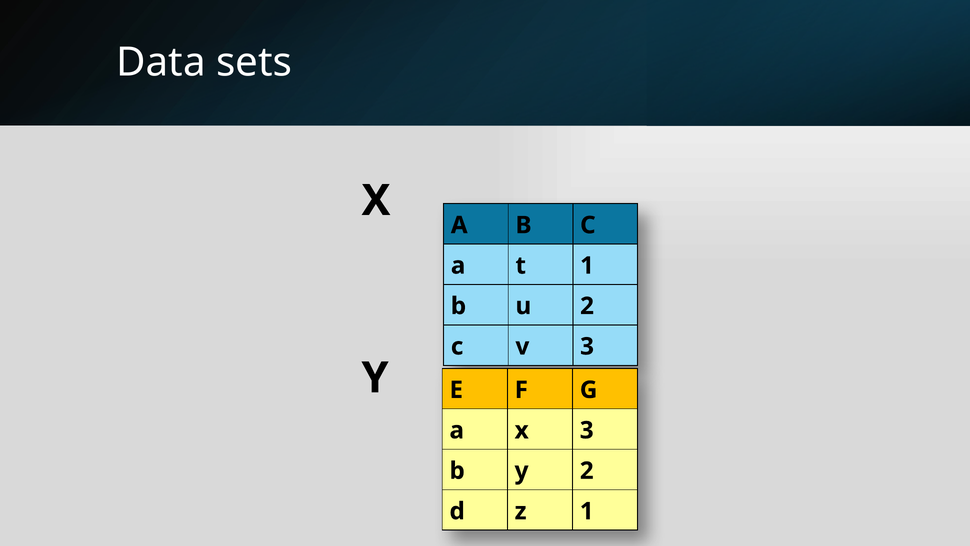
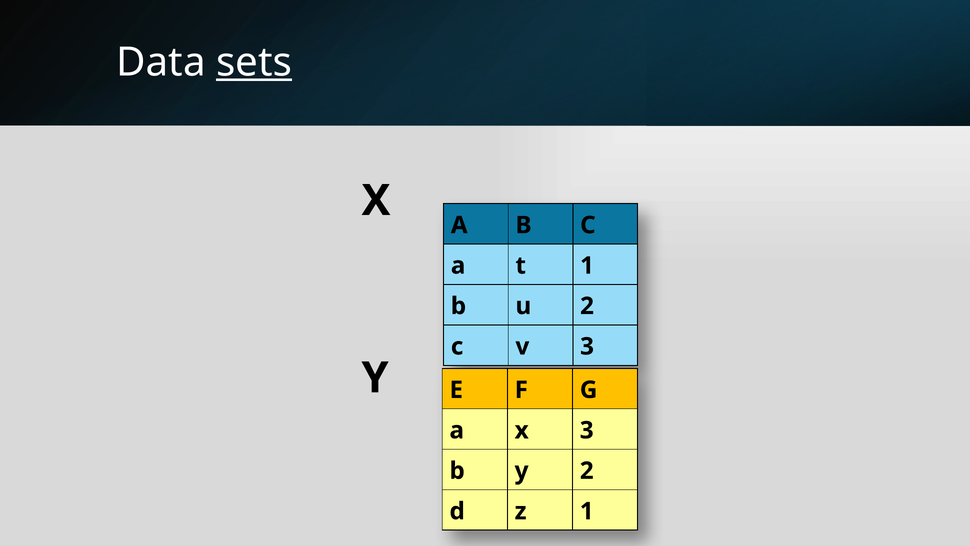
sets underline: none -> present
